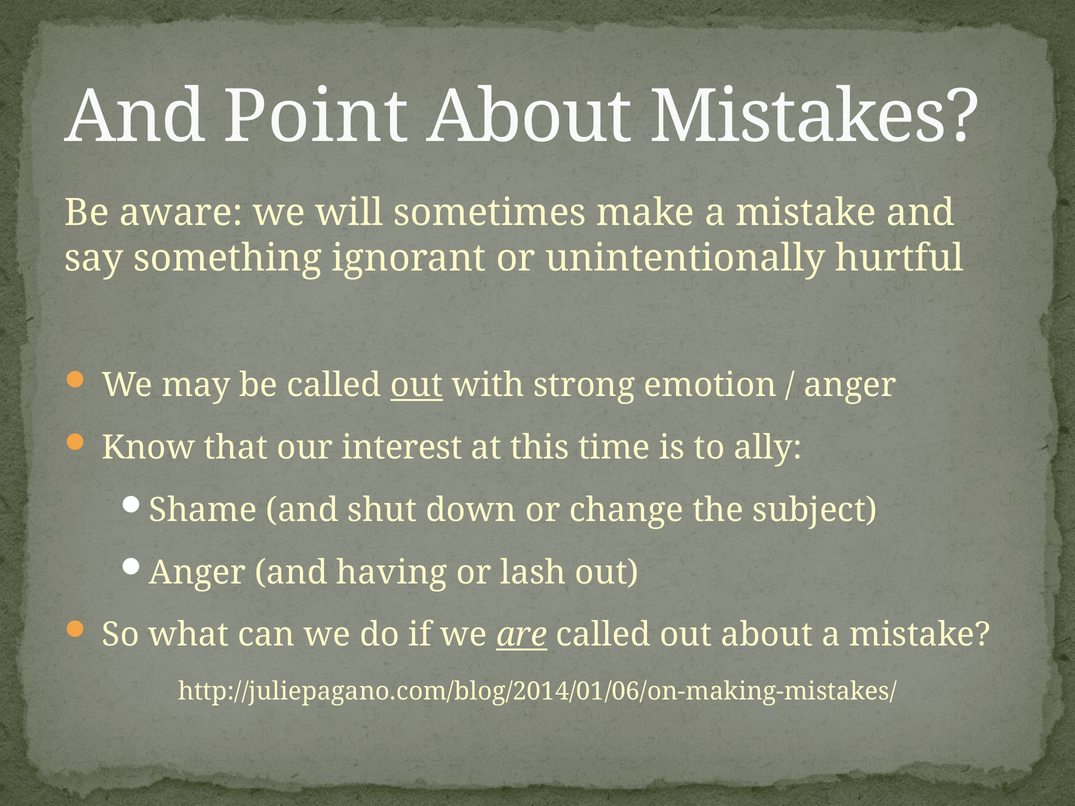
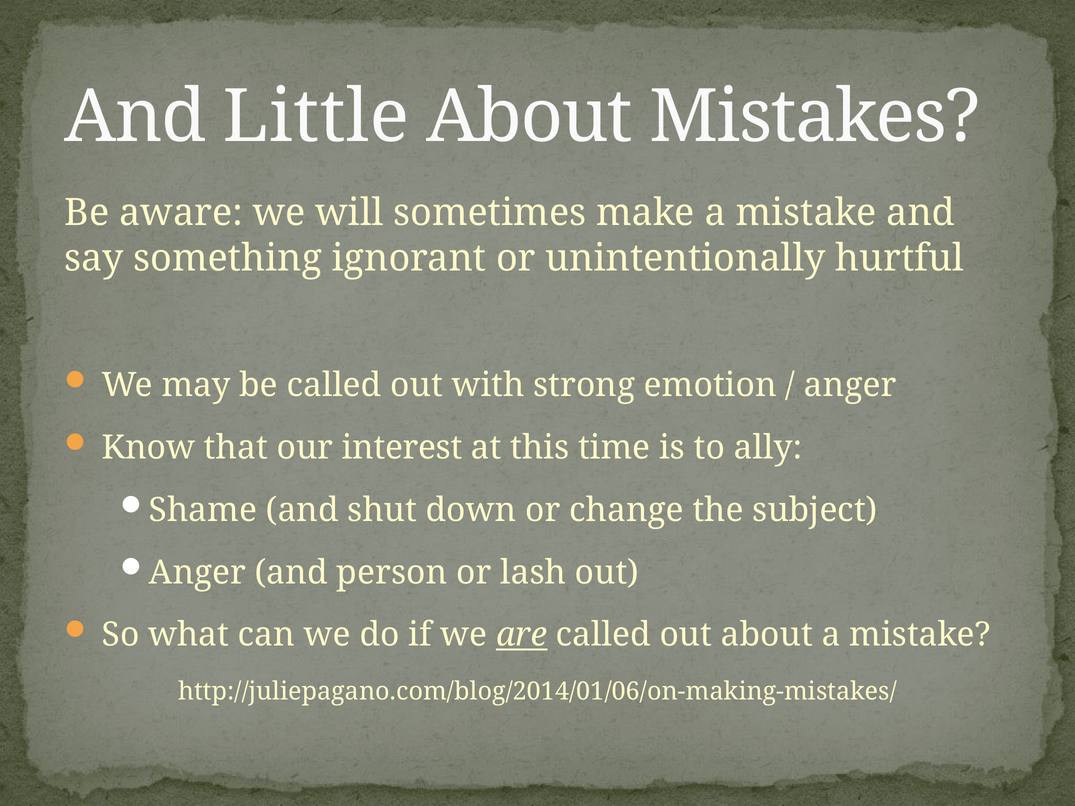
Point: Point -> Little
out at (417, 385) underline: present -> none
having: having -> person
